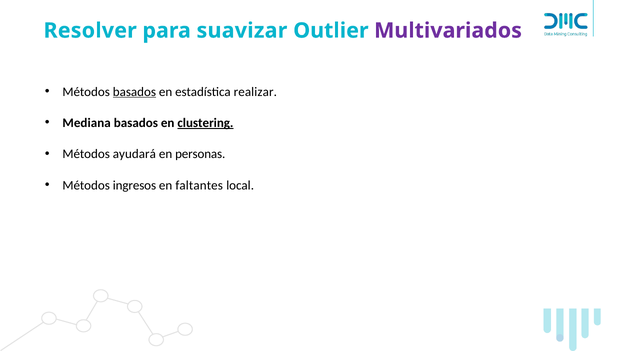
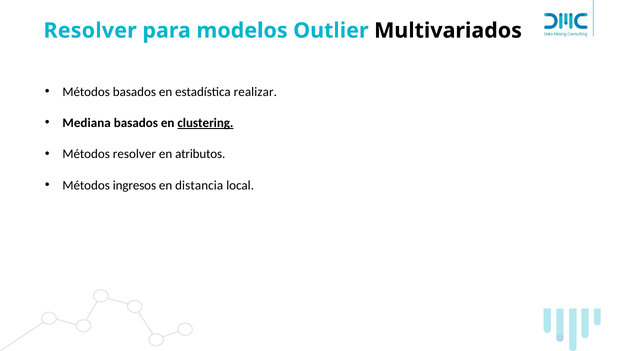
suavizar: suavizar -> modelos
Multivariados colour: purple -> black
basados at (134, 92) underline: present -> none
Métodos ayudará: ayudará -> resolver
personas: personas -> atributos
faltantes: faltantes -> distancia
